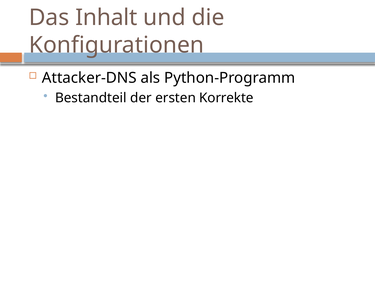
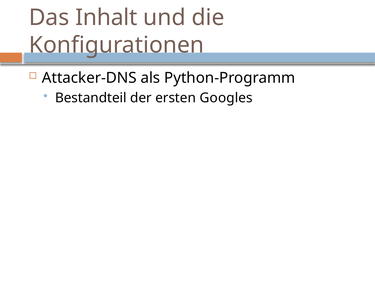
Korrekte: Korrekte -> Googles
